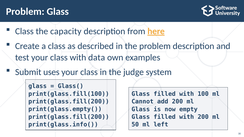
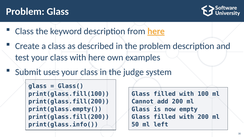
capacity: capacity -> keyword
with data: data -> here
